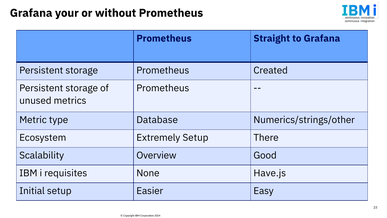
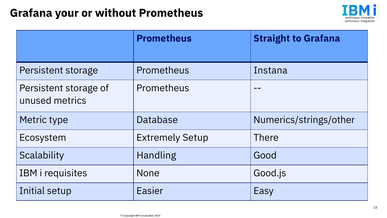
Created: Created -> Instana
Overview: Overview -> Handling
Have.js: Have.js -> Good.js
